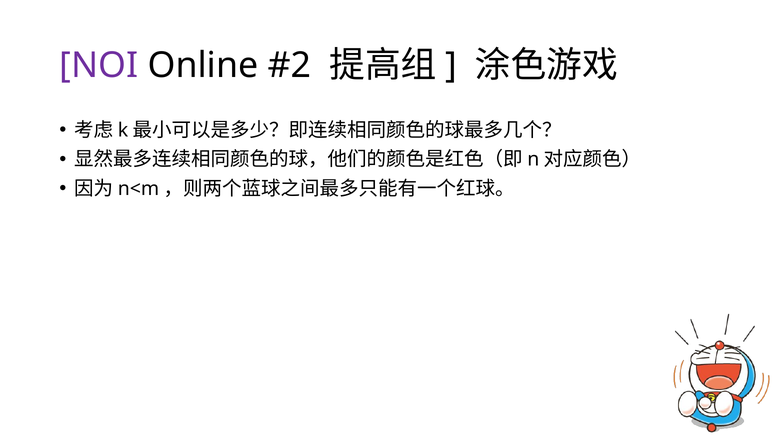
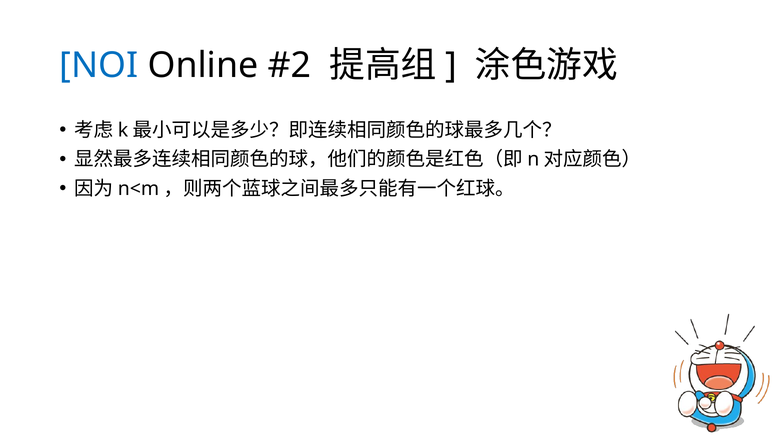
NOI colour: purple -> blue
